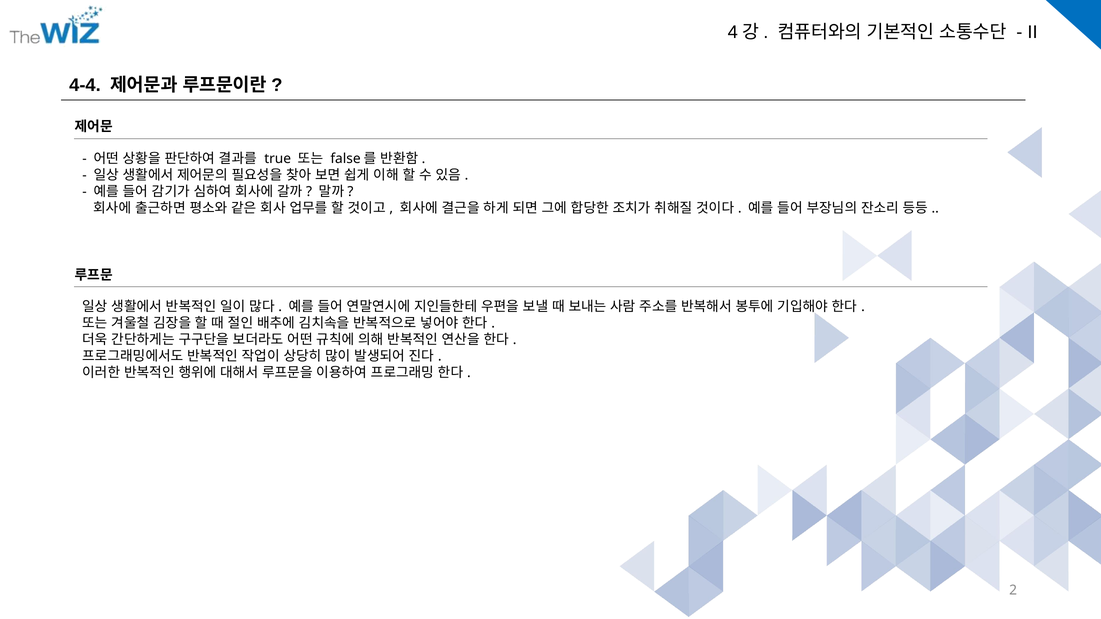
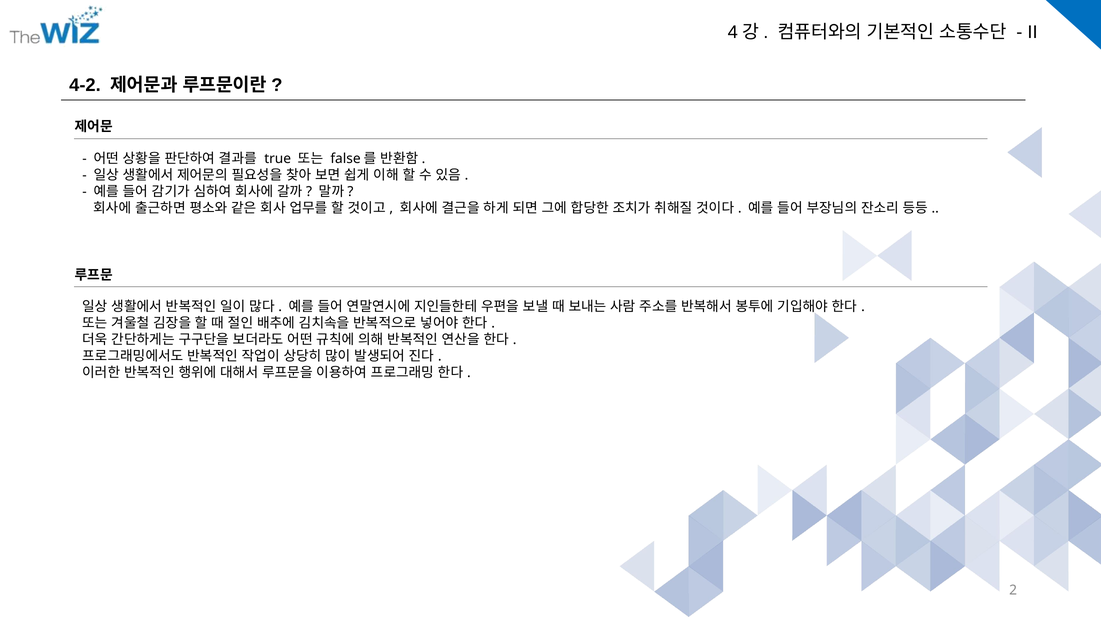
4-4: 4-4 -> 4-2
